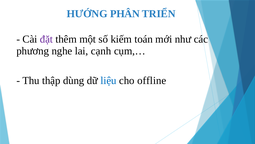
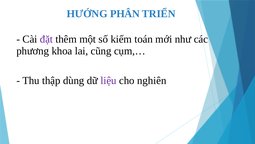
nghe: nghe -> khoa
cạnh: cạnh -> cũng
liệu colour: blue -> purple
offline: offline -> nghiên
